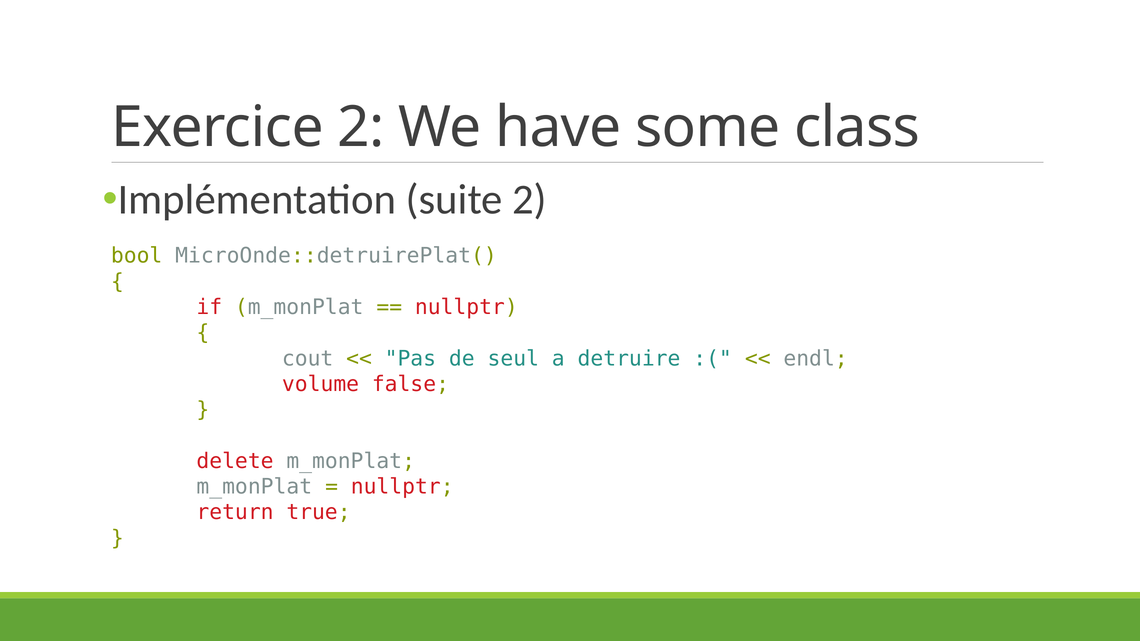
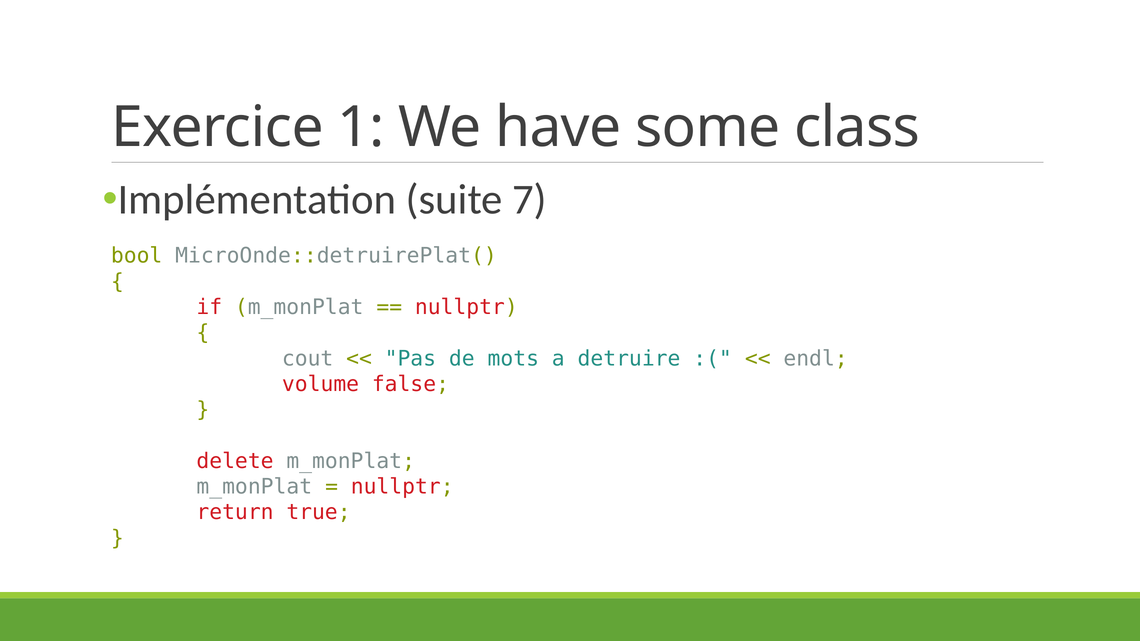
Exercice 2: 2 -> 1
suite 2: 2 -> 7
seul: seul -> mots
